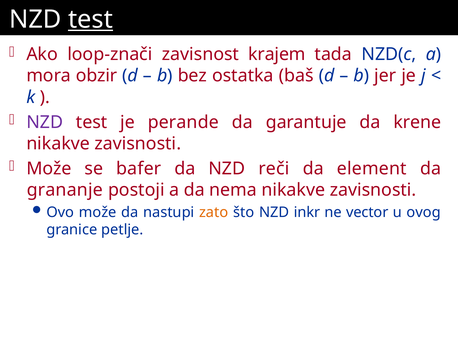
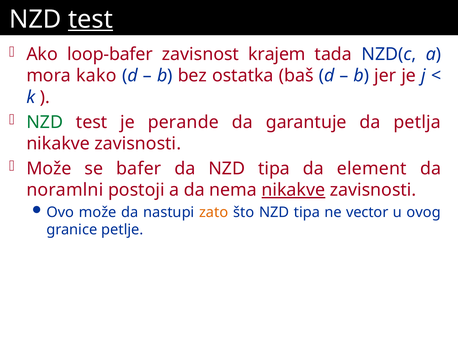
loop-znači: loop-znači -> loop-bafer
obzir: obzir -> kako
NZD at (45, 122) colour: purple -> green
krene: krene -> petlja
da NZD reči: reči -> tipa
grananje: grananje -> noramlni
nikakve at (293, 190) underline: none -> present
što NZD inkr: inkr -> tipa
